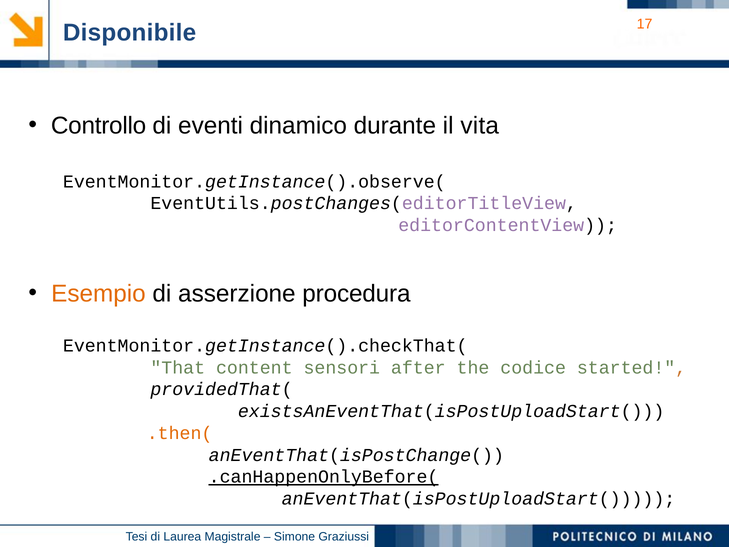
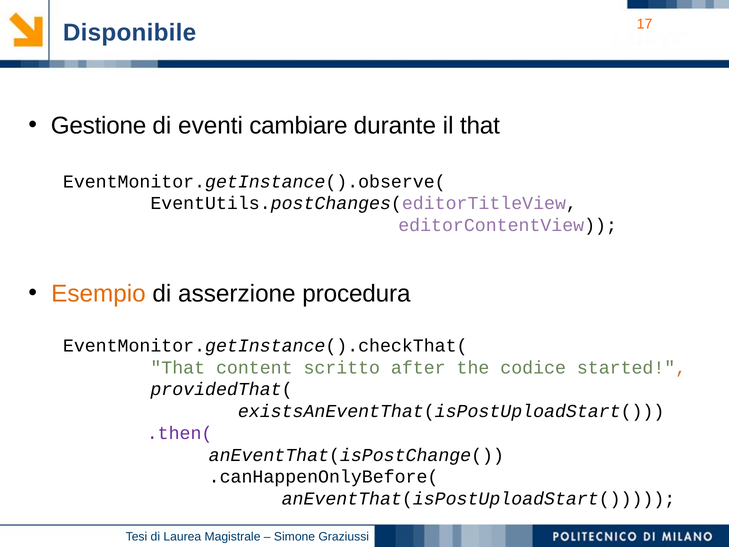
Controllo: Controllo -> Gestione
dinamico: dinamico -> cambiare
il vita: vita -> that
sensori: sensori -> scritto
.then( colour: orange -> purple
.canHappenOnlyBefore( underline: present -> none
